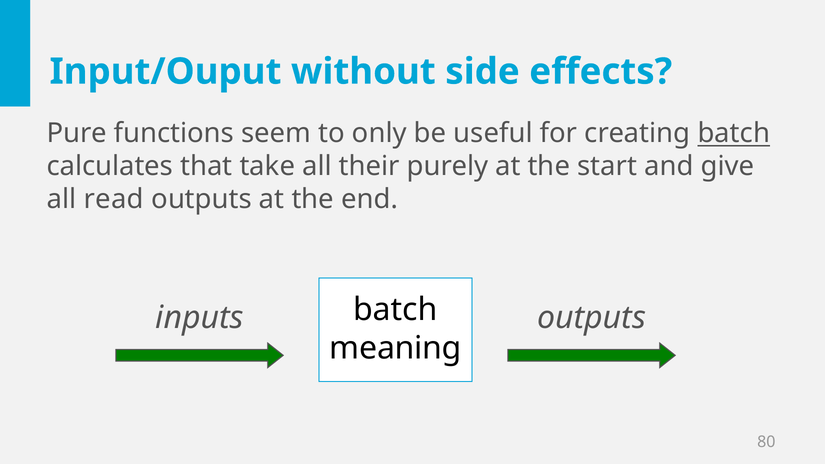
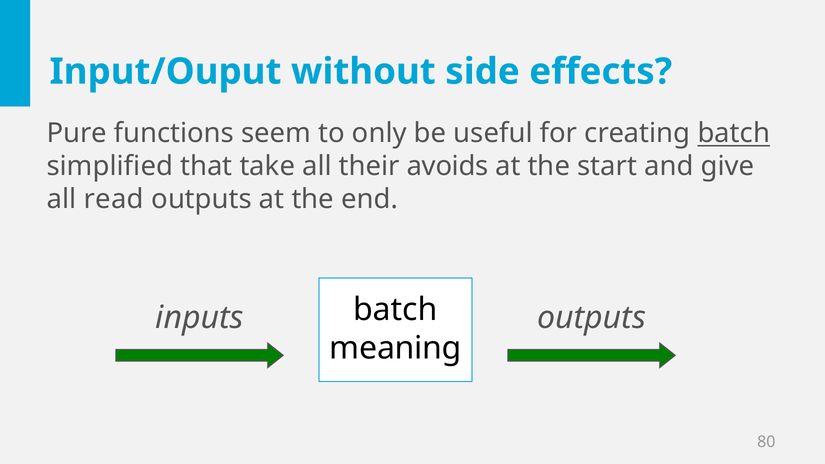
calculates: calculates -> simplified
purely: purely -> avoids
